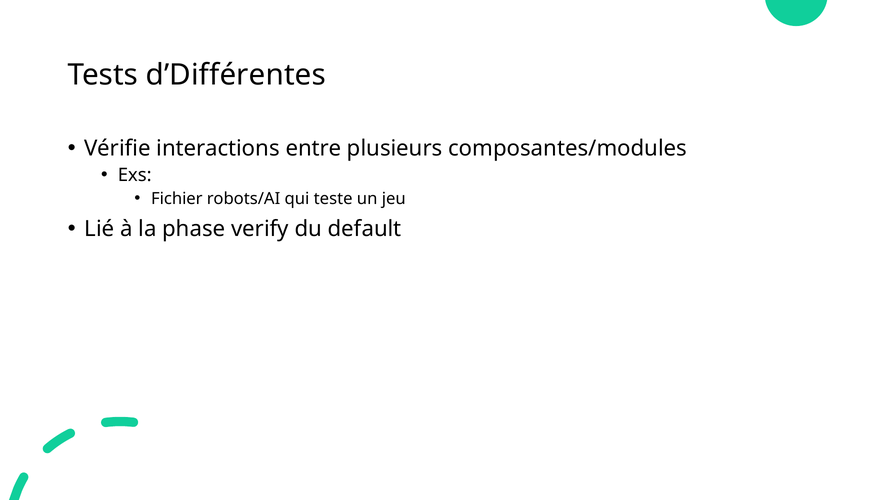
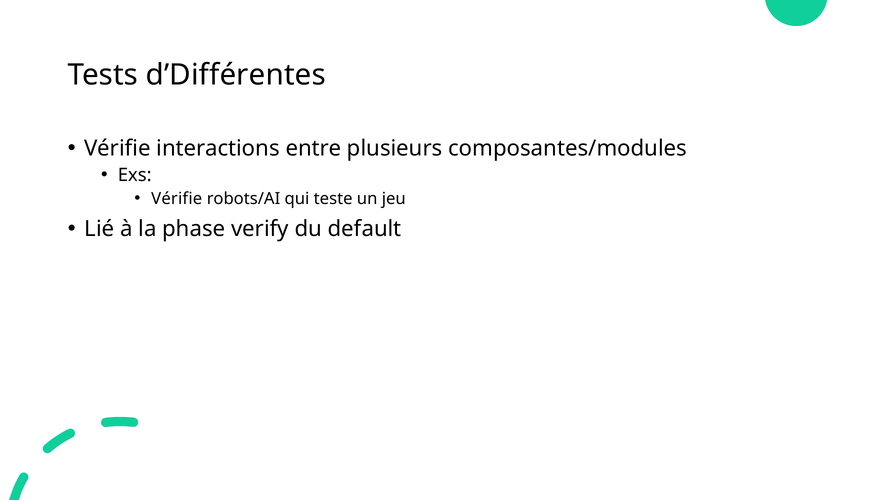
Fichier at (177, 199): Fichier -> Vérifie
